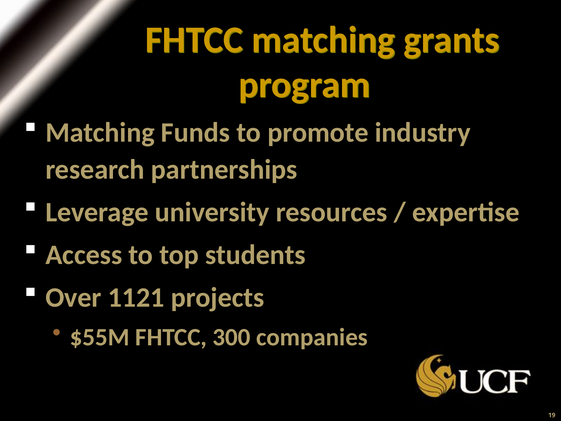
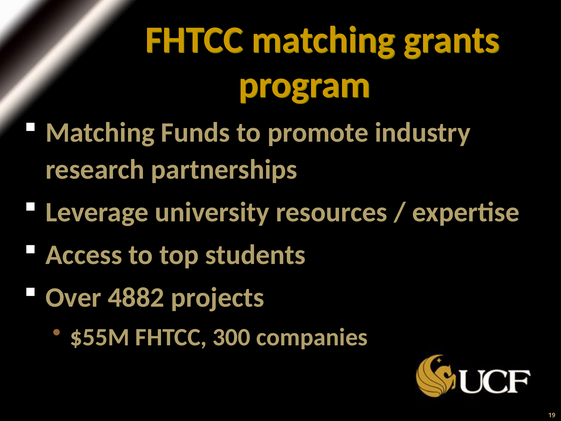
1121: 1121 -> 4882
